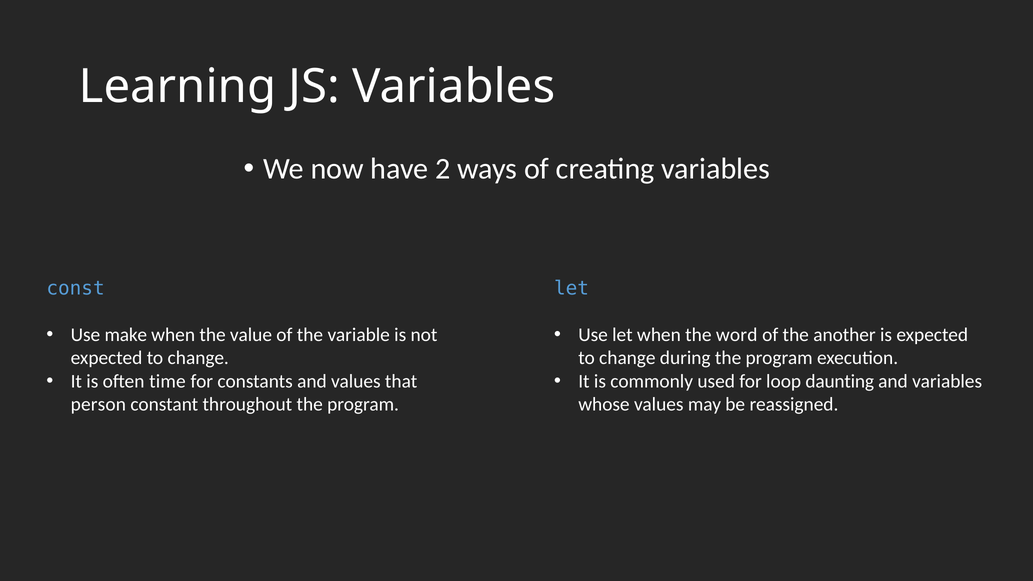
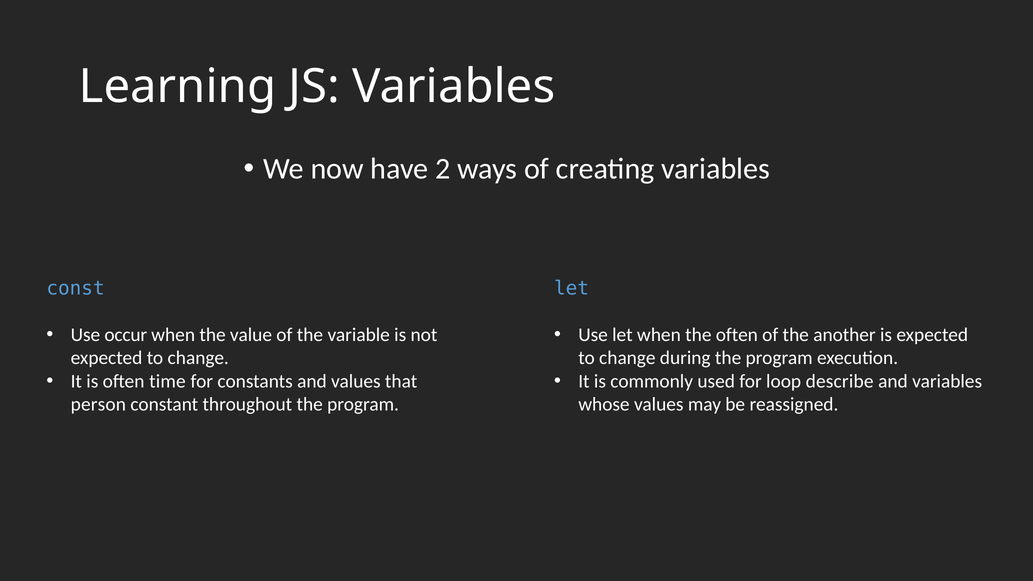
the word: word -> often
make: make -> occur
daunting: daunting -> describe
